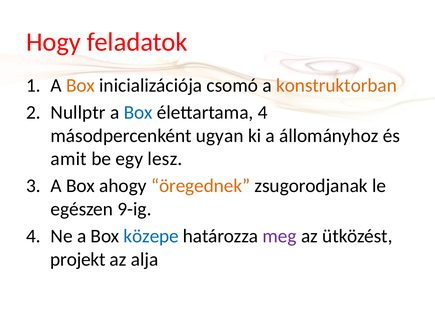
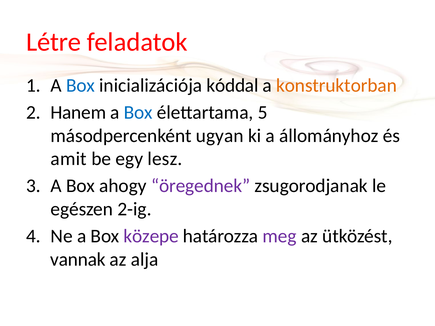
Hogy: Hogy -> Létre
Box at (81, 85) colour: orange -> blue
csomó: csomó -> kóddal
Nullptr: Nullptr -> Hanem
élettartama 4: 4 -> 5
öregednek colour: orange -> purple
9-ig: 9-ig -> 2-ig
közepe colour: blue -> purple
projekt: projekt -> vannak
